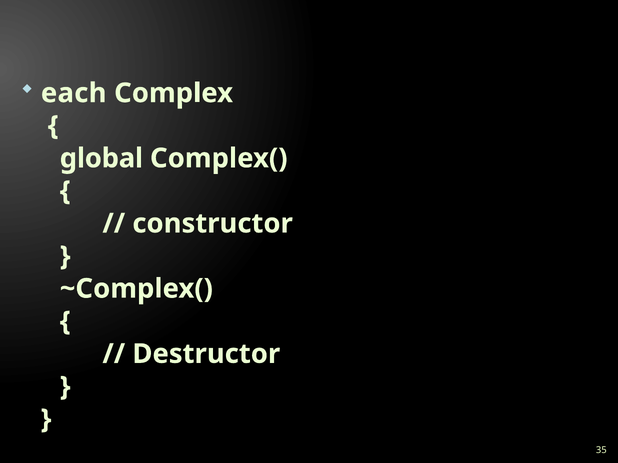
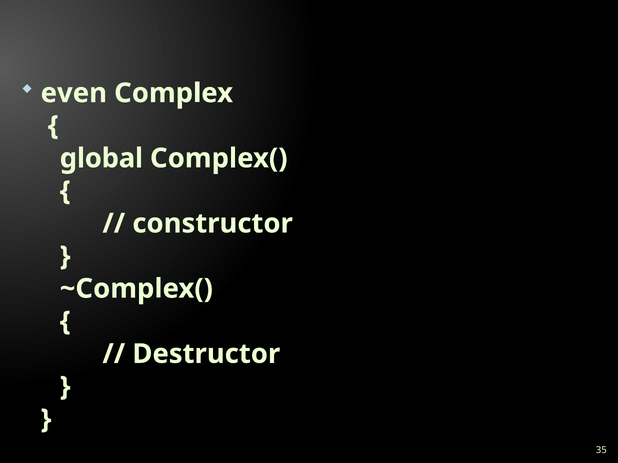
each: each -> even
